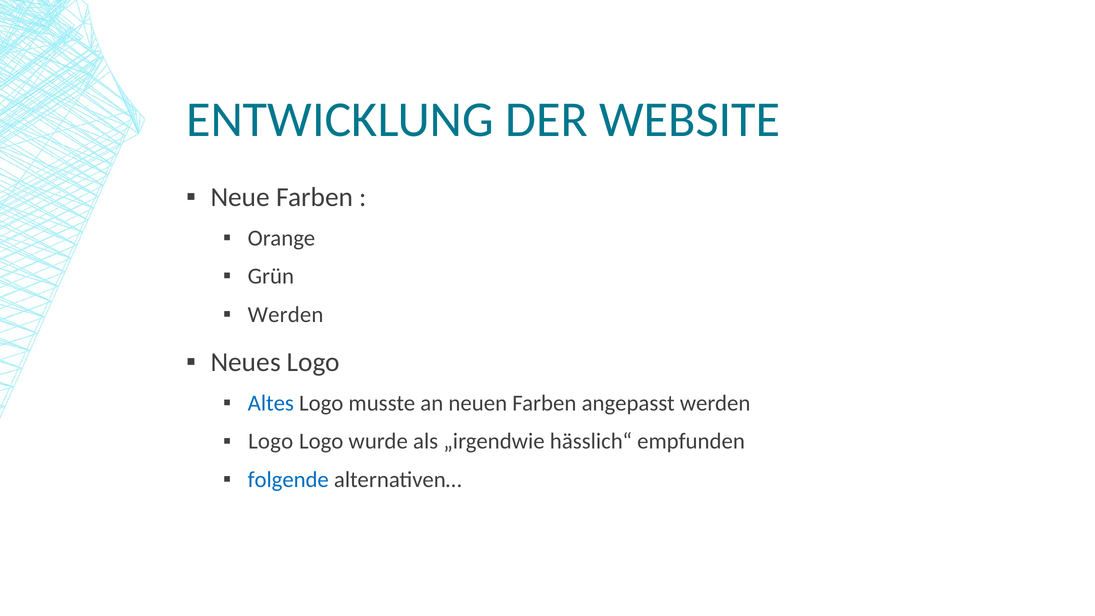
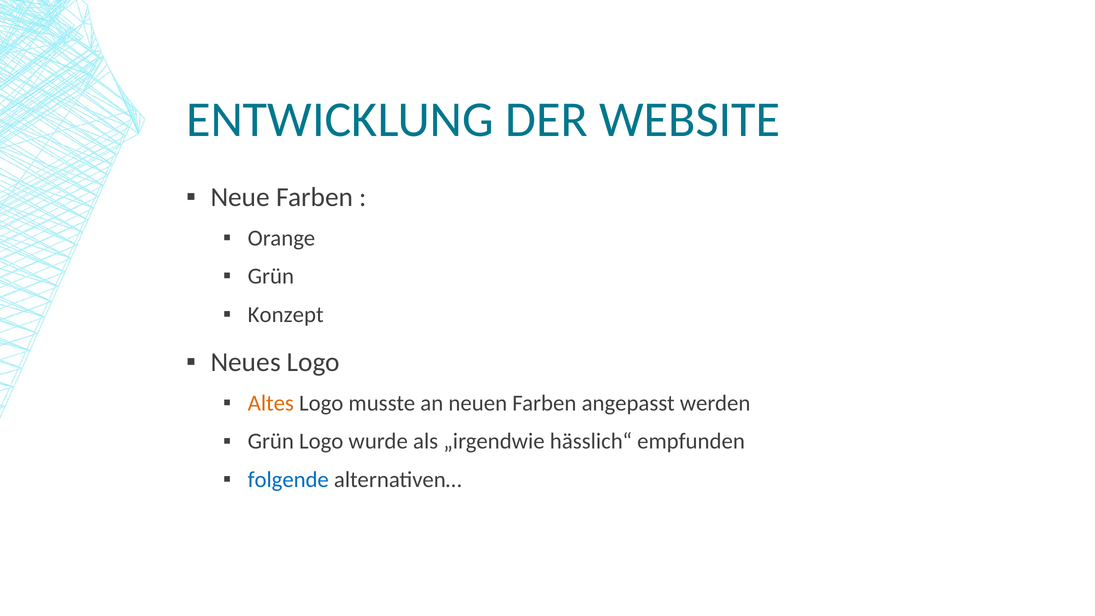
Werden at (286, 315): Werden -> Konzept
Altes colour: blue -> orange
Logo at (271, 441): Logo -> Grün
